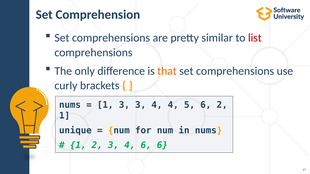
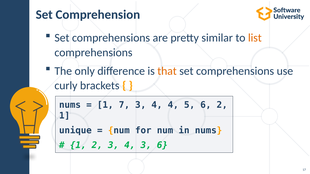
list colour: red -> orange
1 3: 3 -> 7
4 6: 6 -> 3
